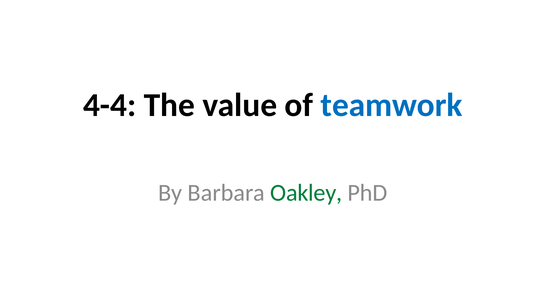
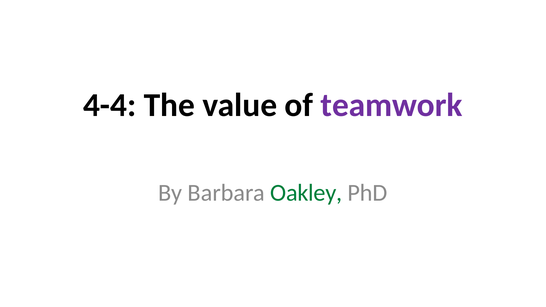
teamwork colour: blue -> purple
